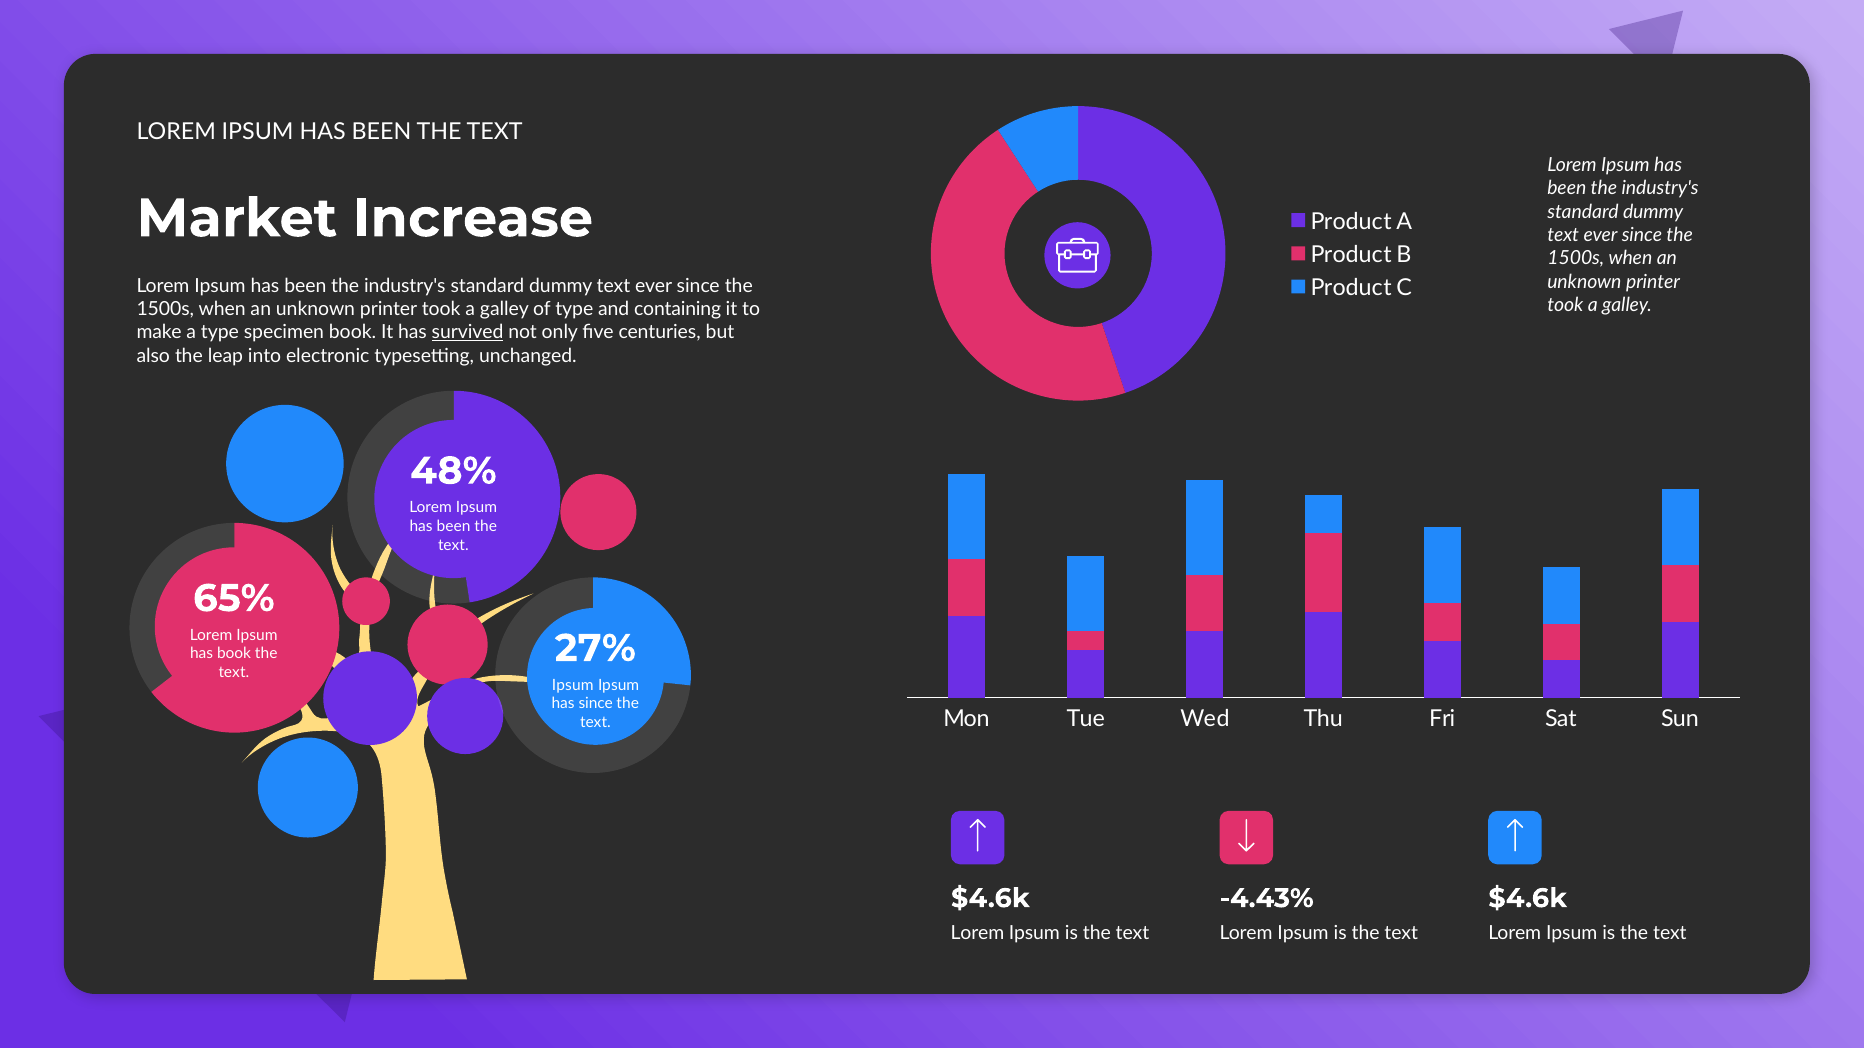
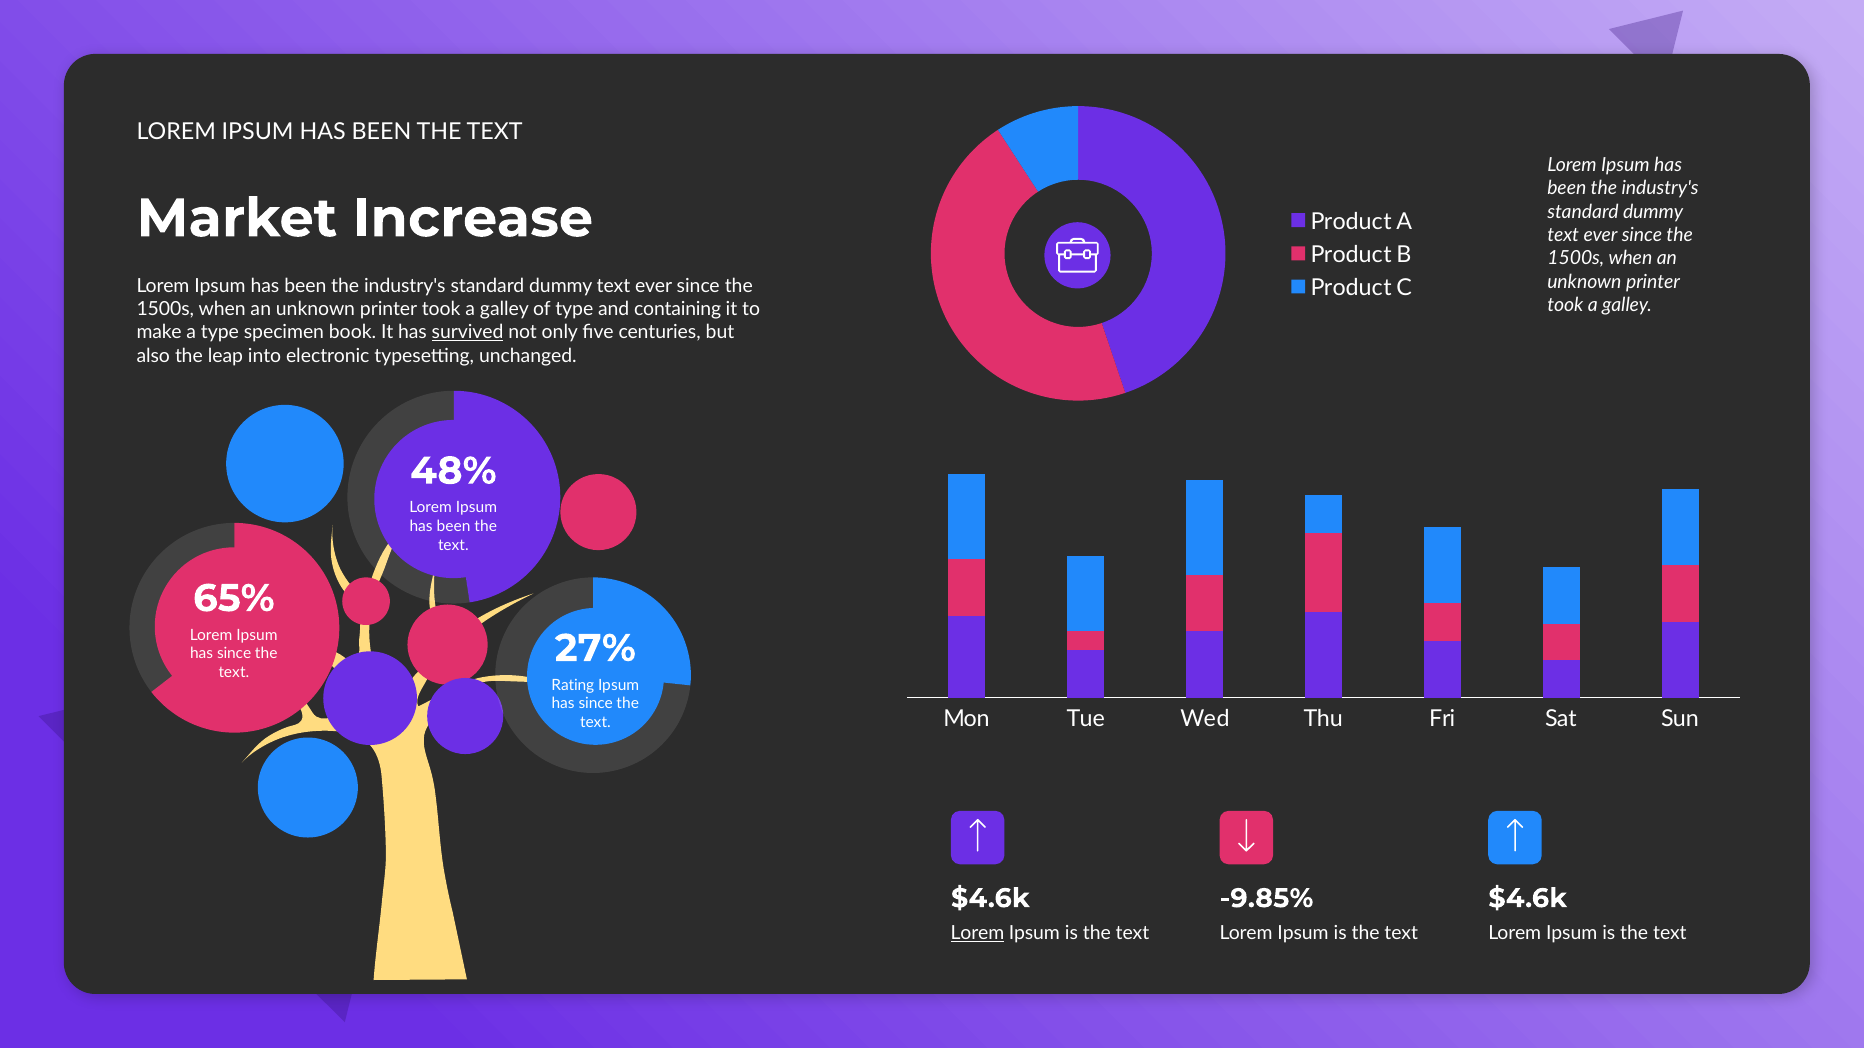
book at (234, 654): book -> since
Ipsum at (573, 685): Ipsum -> Rating
-4.43%: -4.43% -> -9.85%
Lorem at (977, 933) underline: none -> present
